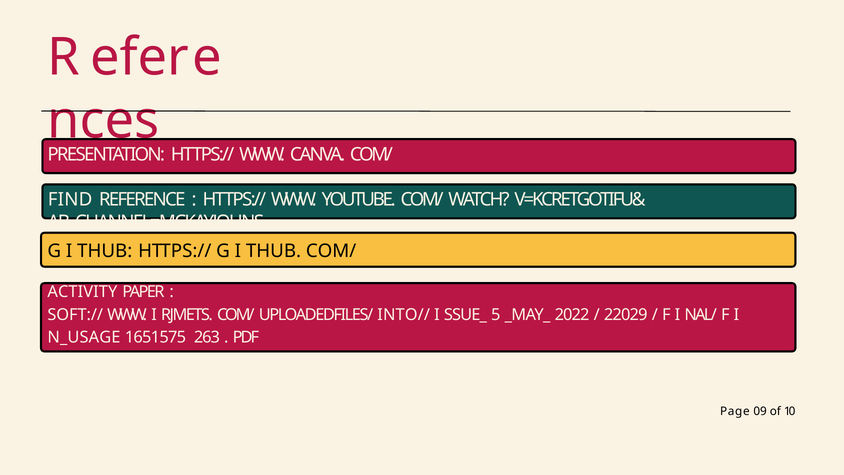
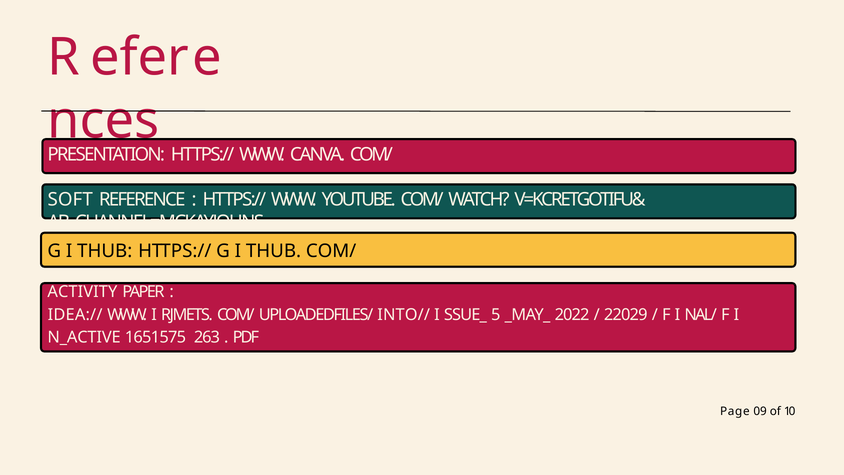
FIND: FIND -> SOFT
SOFT://: SOFT:// -> IDEA://
N_USAGE: N_USAGE -> N_ACTIVE
